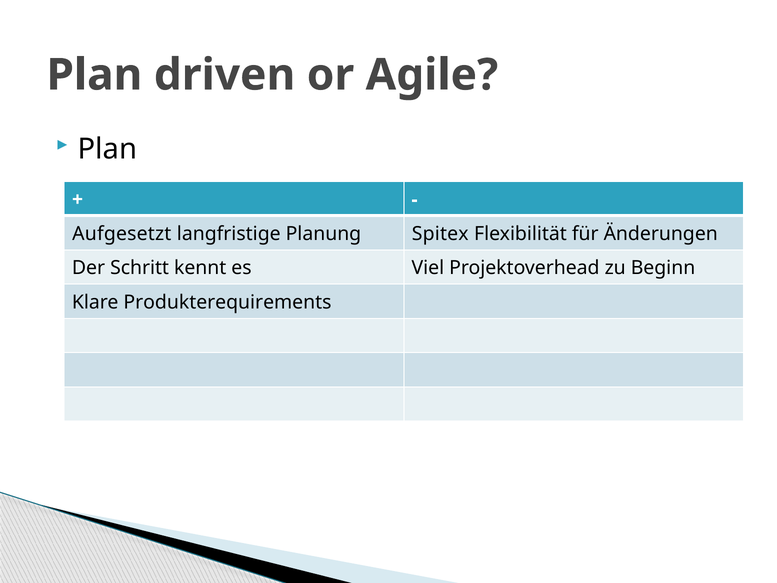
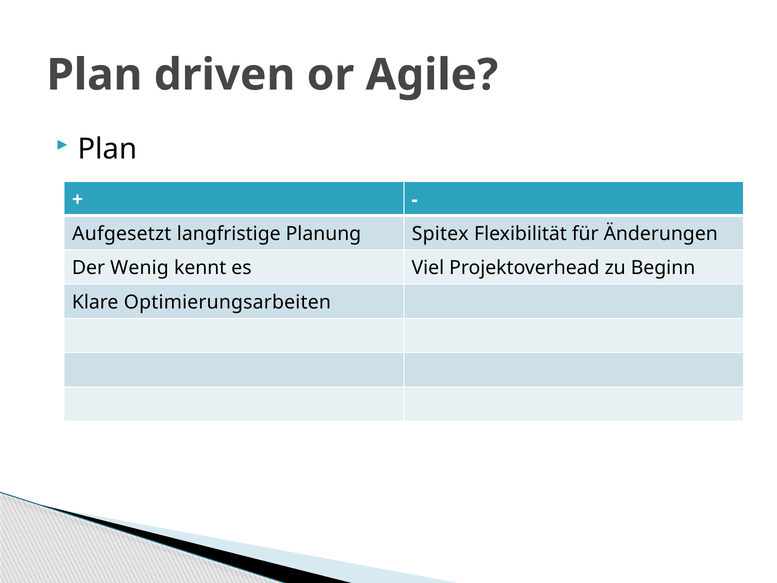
Schritt: Schritt -> Wenig
Produkterequirements: Produkterequirements -> Optimierungsarbeiten
